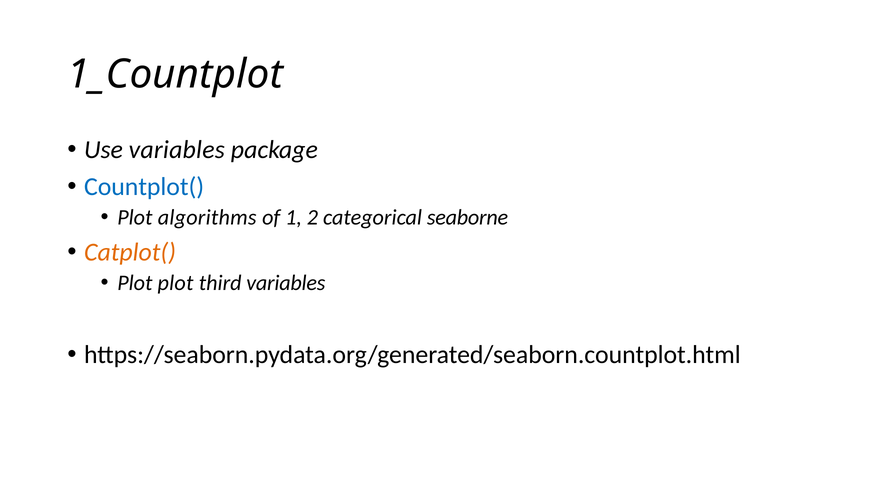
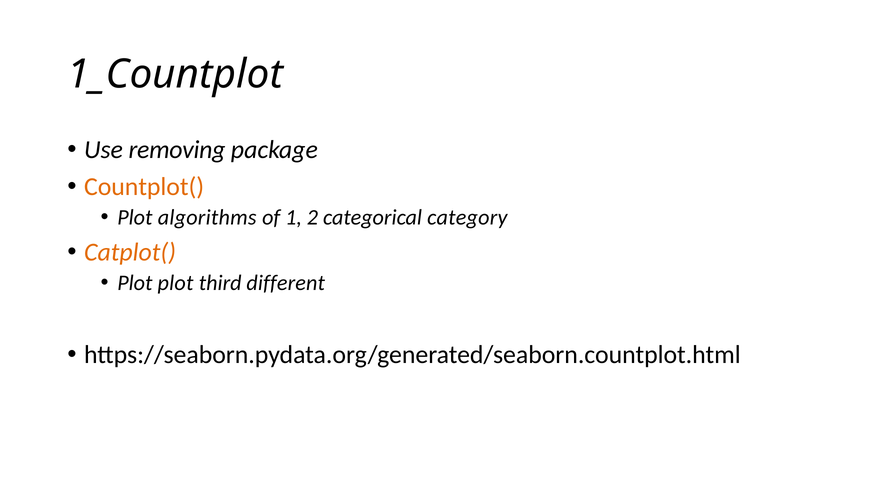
Use variables: variables -> removing
Countplot( colour: blue -> orange
seaborne: seaborne -> category
third variables: variables -> different
